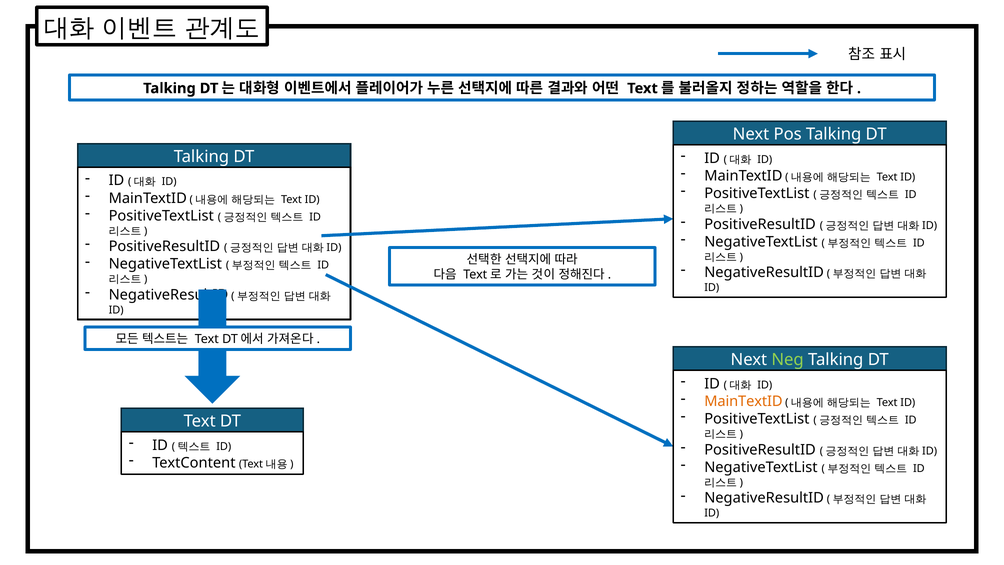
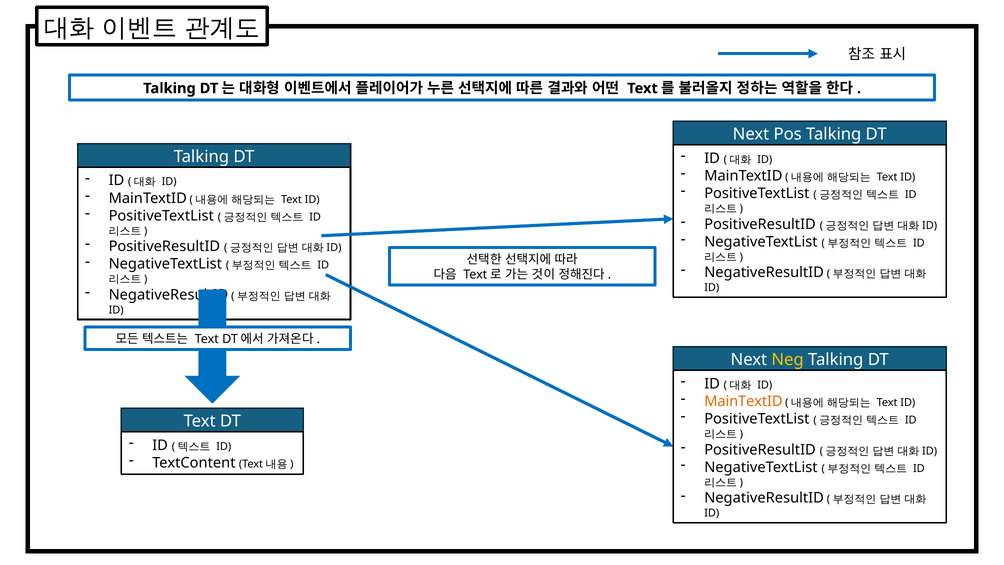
Neg colour: light green -> yellow
